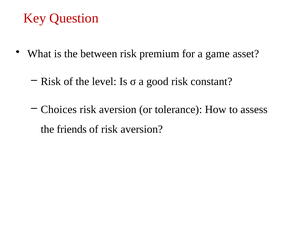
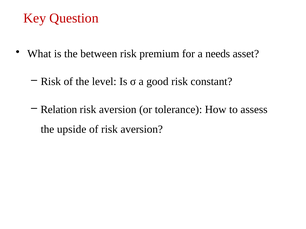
game: game -> needs
Choices: Choices -> Relation
friends: friends -> upside
